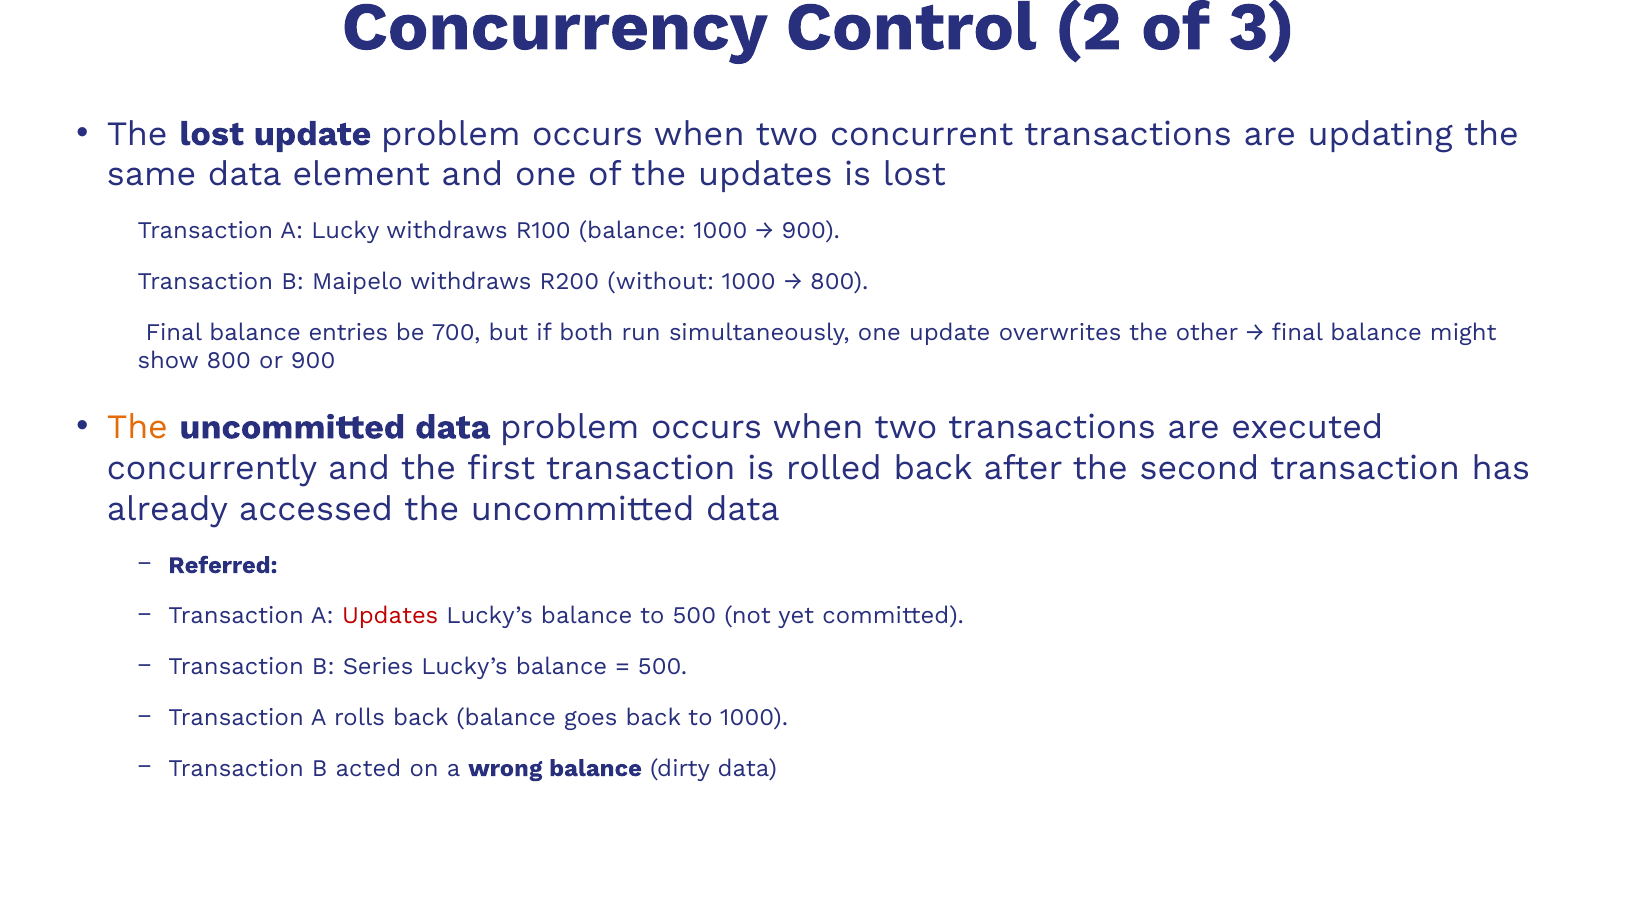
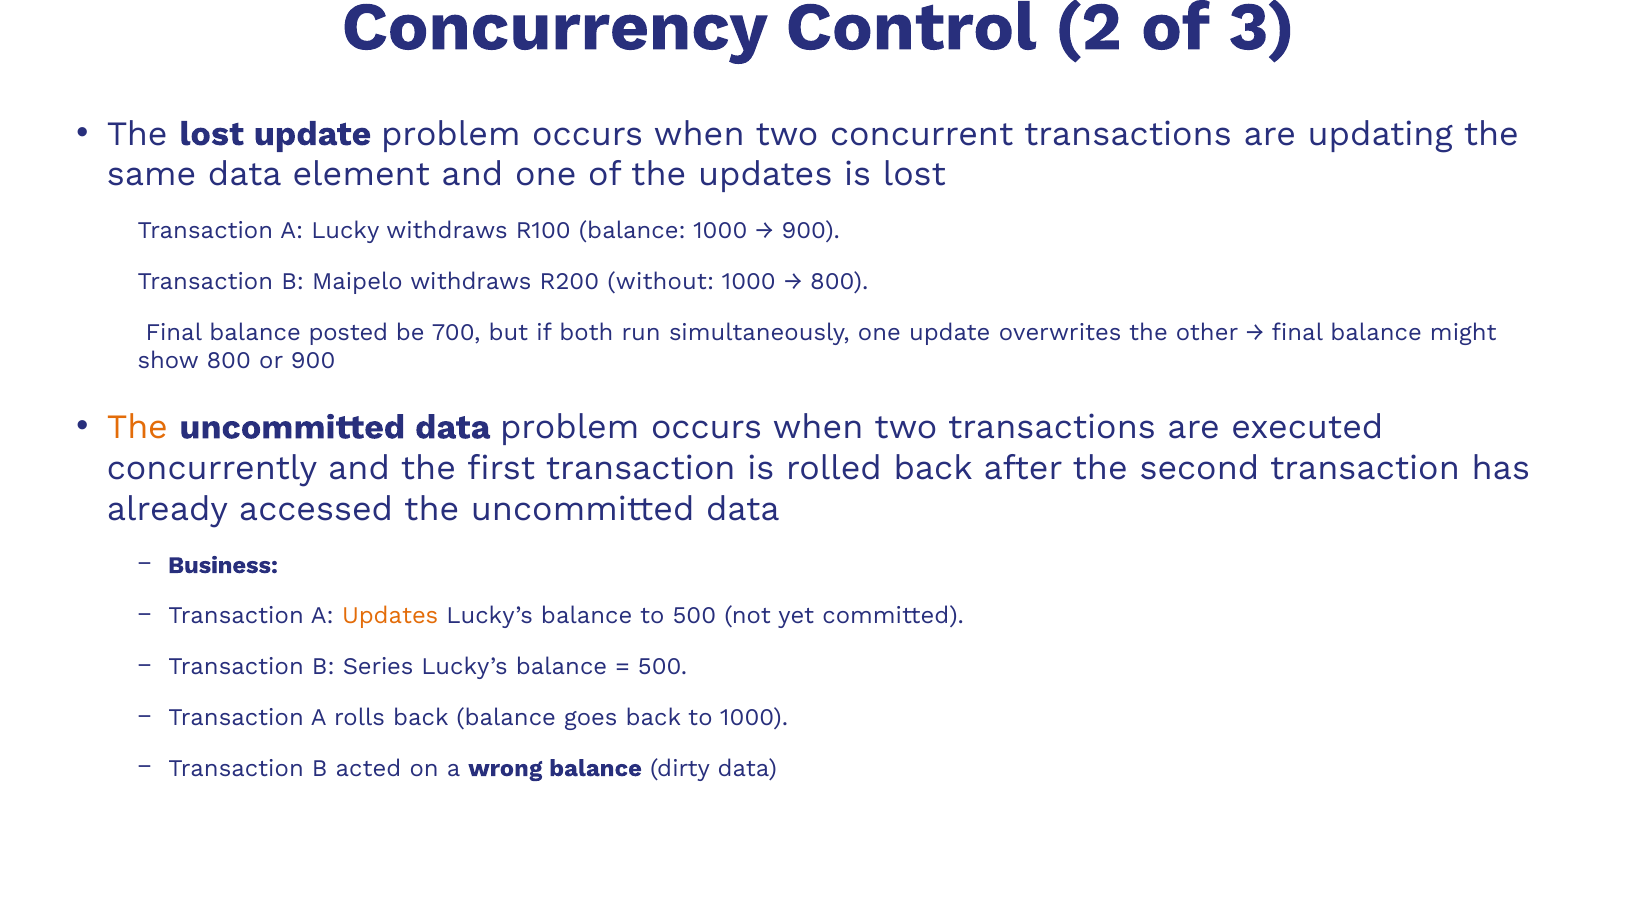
entries: entries -> posted
Referred: Referred -> Business
Updates at (390, 616) colour: red -> orange
